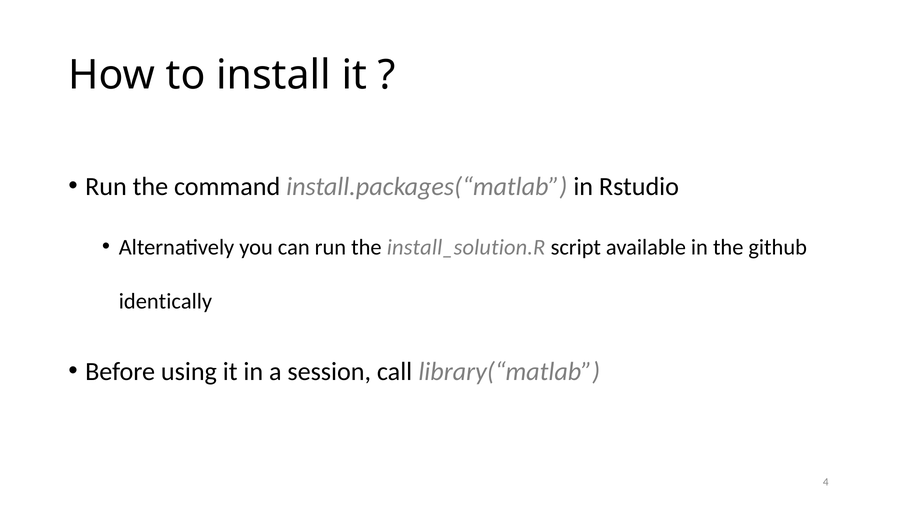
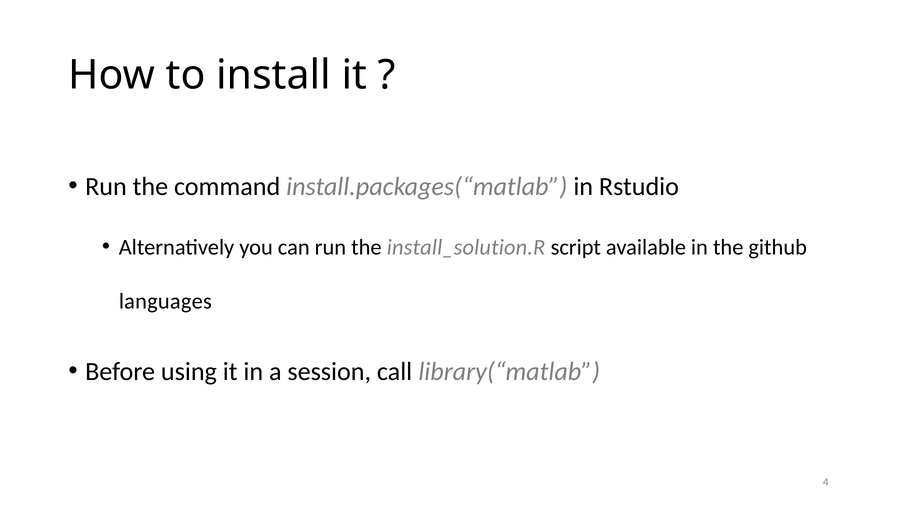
identically: identically -> languages
